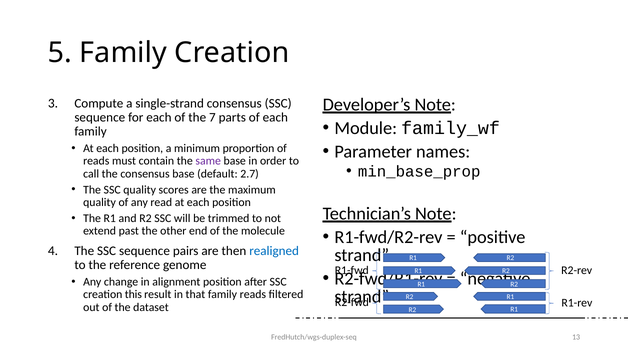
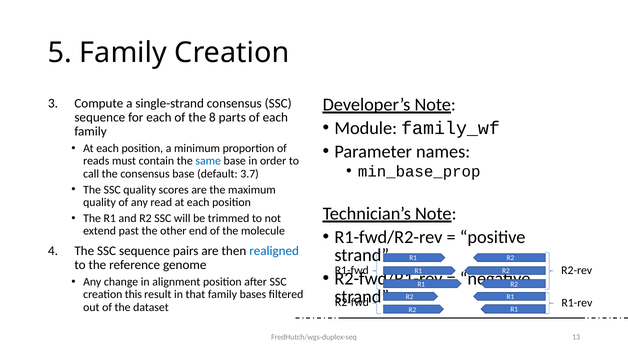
7: 7 -> 8
same colour: purple -> blue
2.7: 2.7 -> 3.7
family reads: reads -> bases
